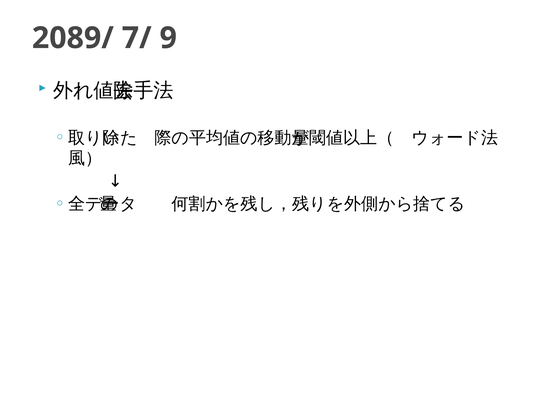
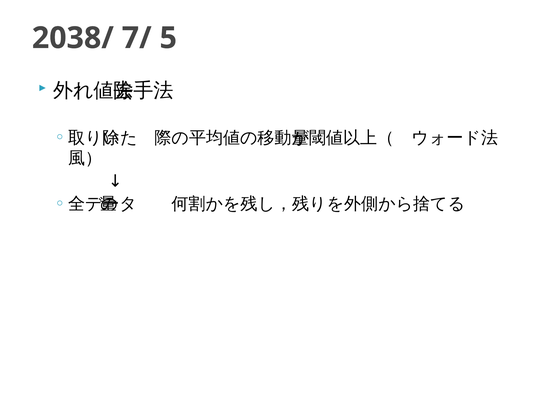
2089/: 2089/ -> 2038/
9: 9 -> 5
